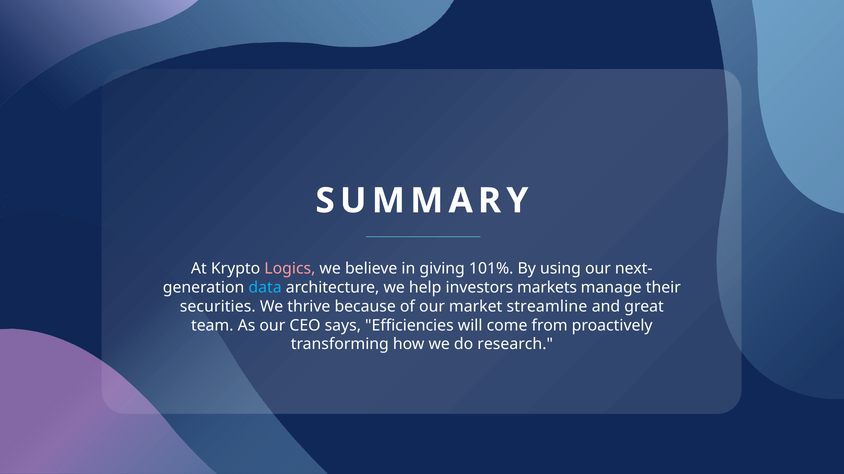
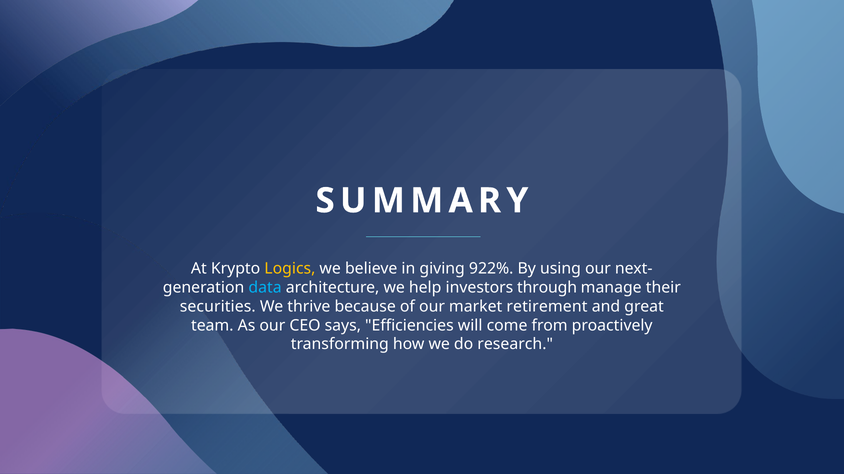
Logics colour: pink -> yellow
101%: 101% -> 922%
markets: markets -> through
streamline: streamline -> retirement
